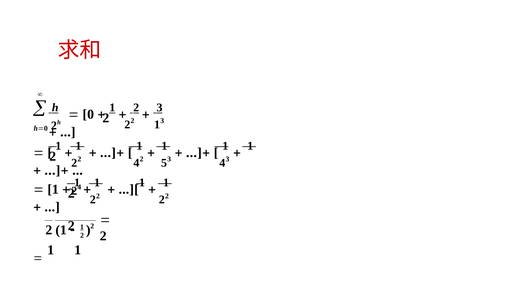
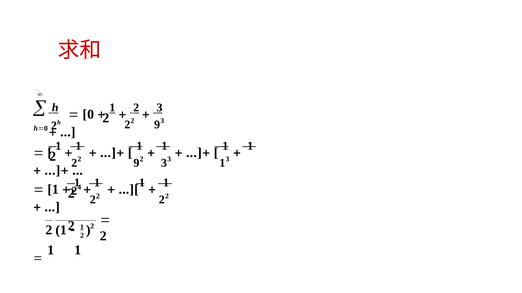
1 at (157, 125): 1 -> 9
4 at (136, 163): 4 -> 9
2 5: 5 -> 3
3 4: 4 -> 1
